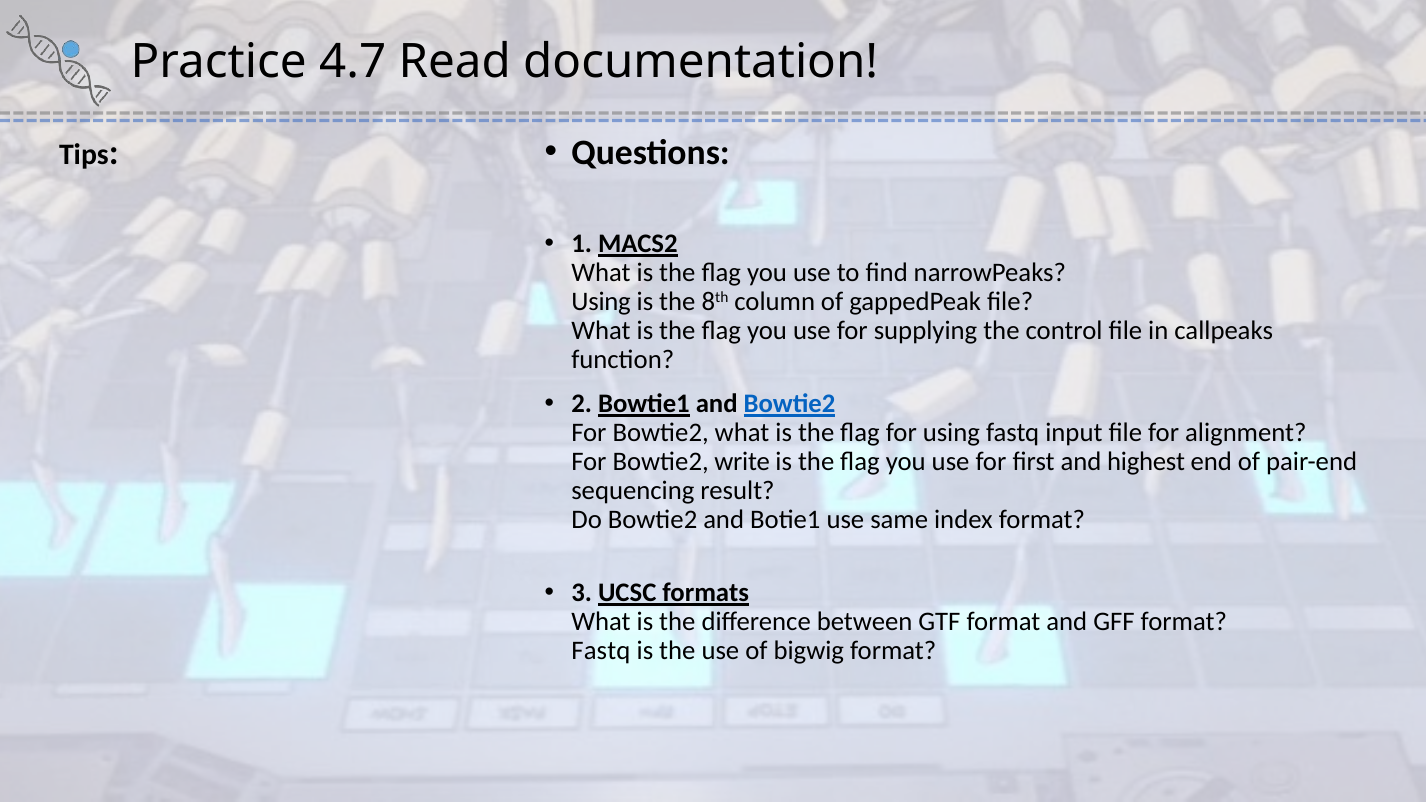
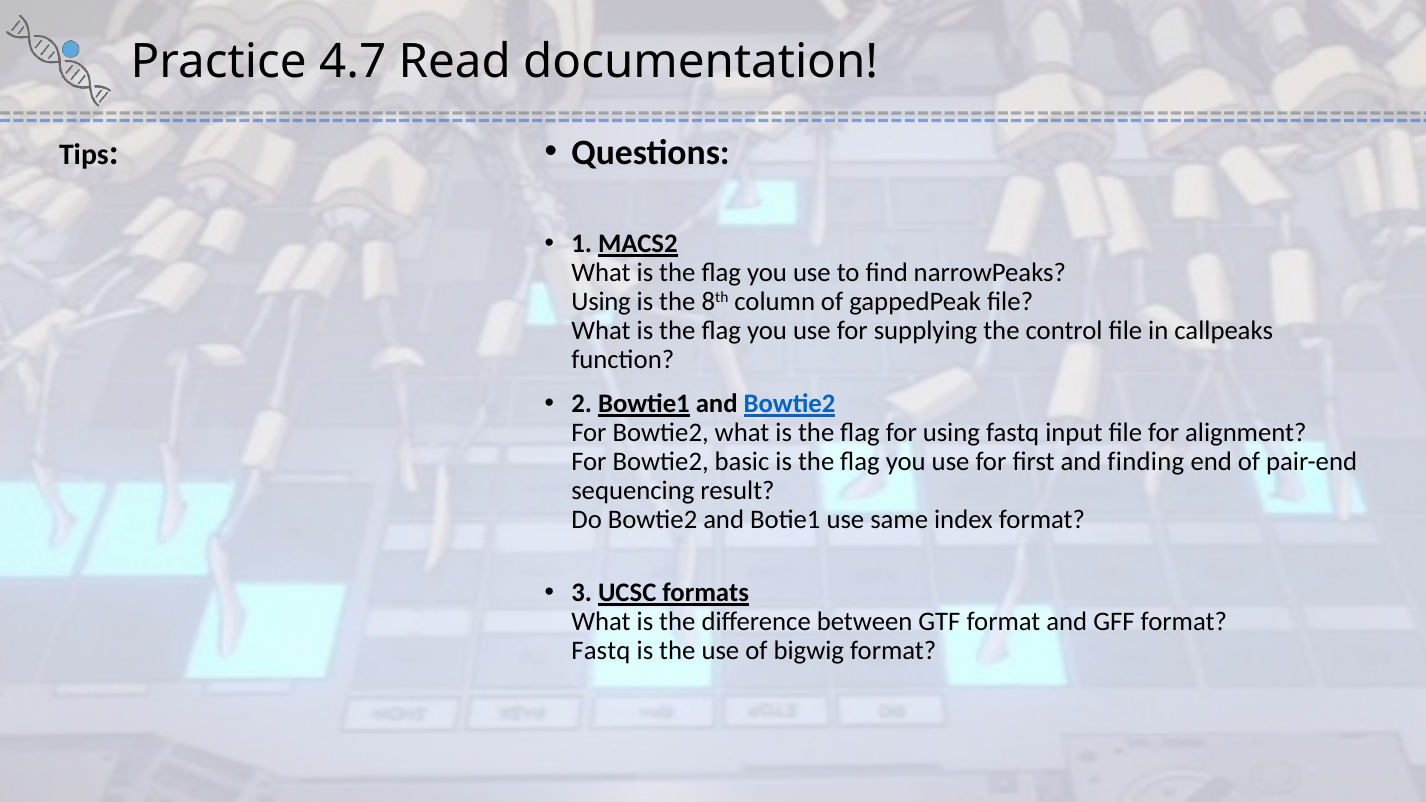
write: write -> basic
highest: highest -> finding
